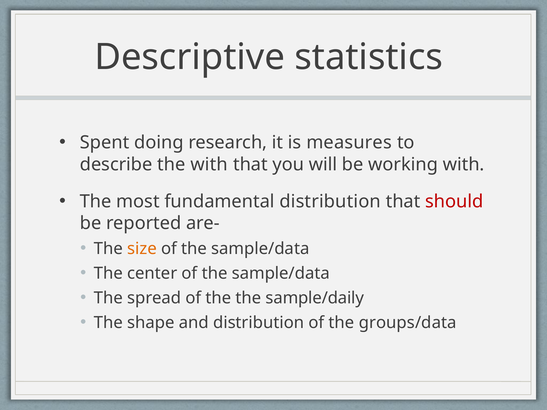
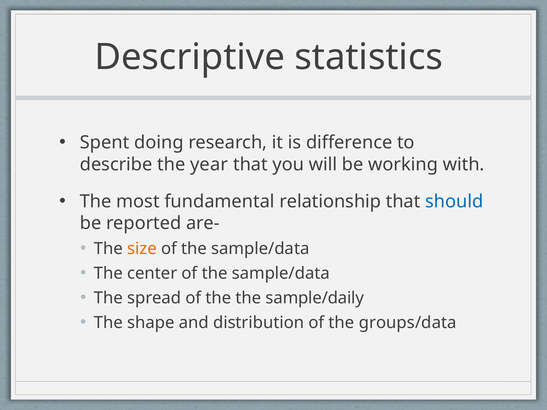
measures: measures -> difference
the with: with -> year
fundamental distribution: distribution -> relationship
should colour: red -> blue
